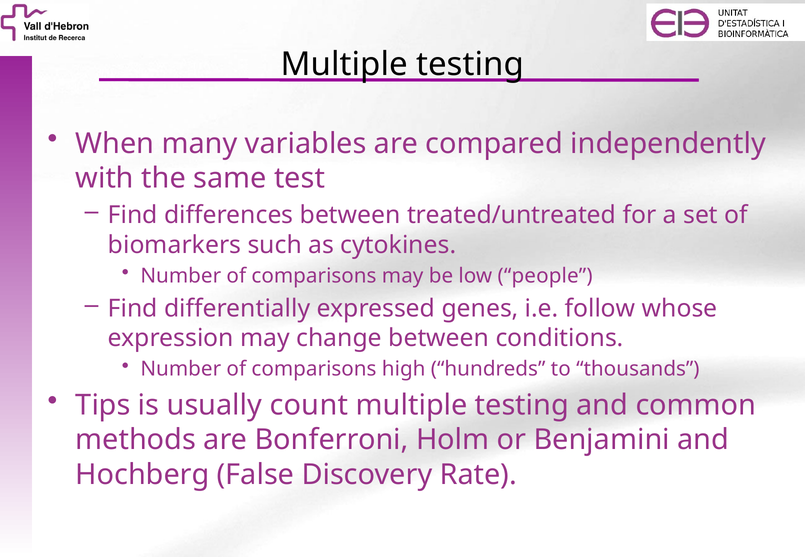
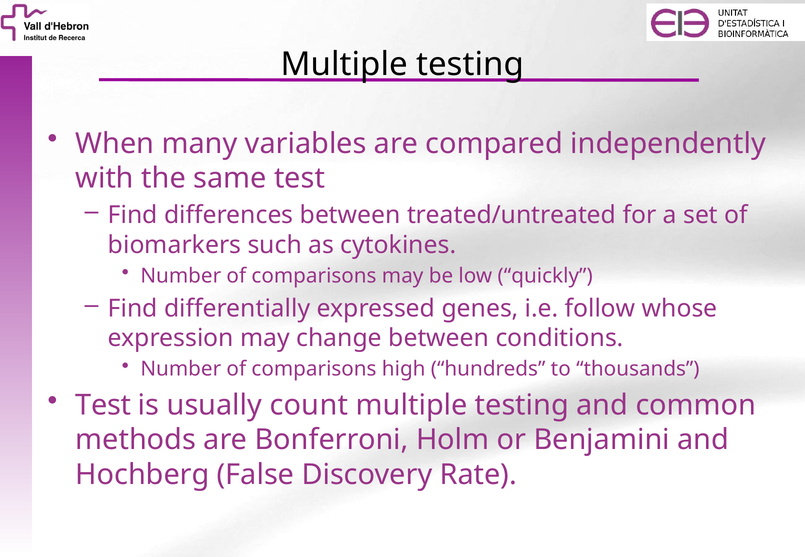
people: people -> quickly
Tips at (103, 405): Tips -> Test
